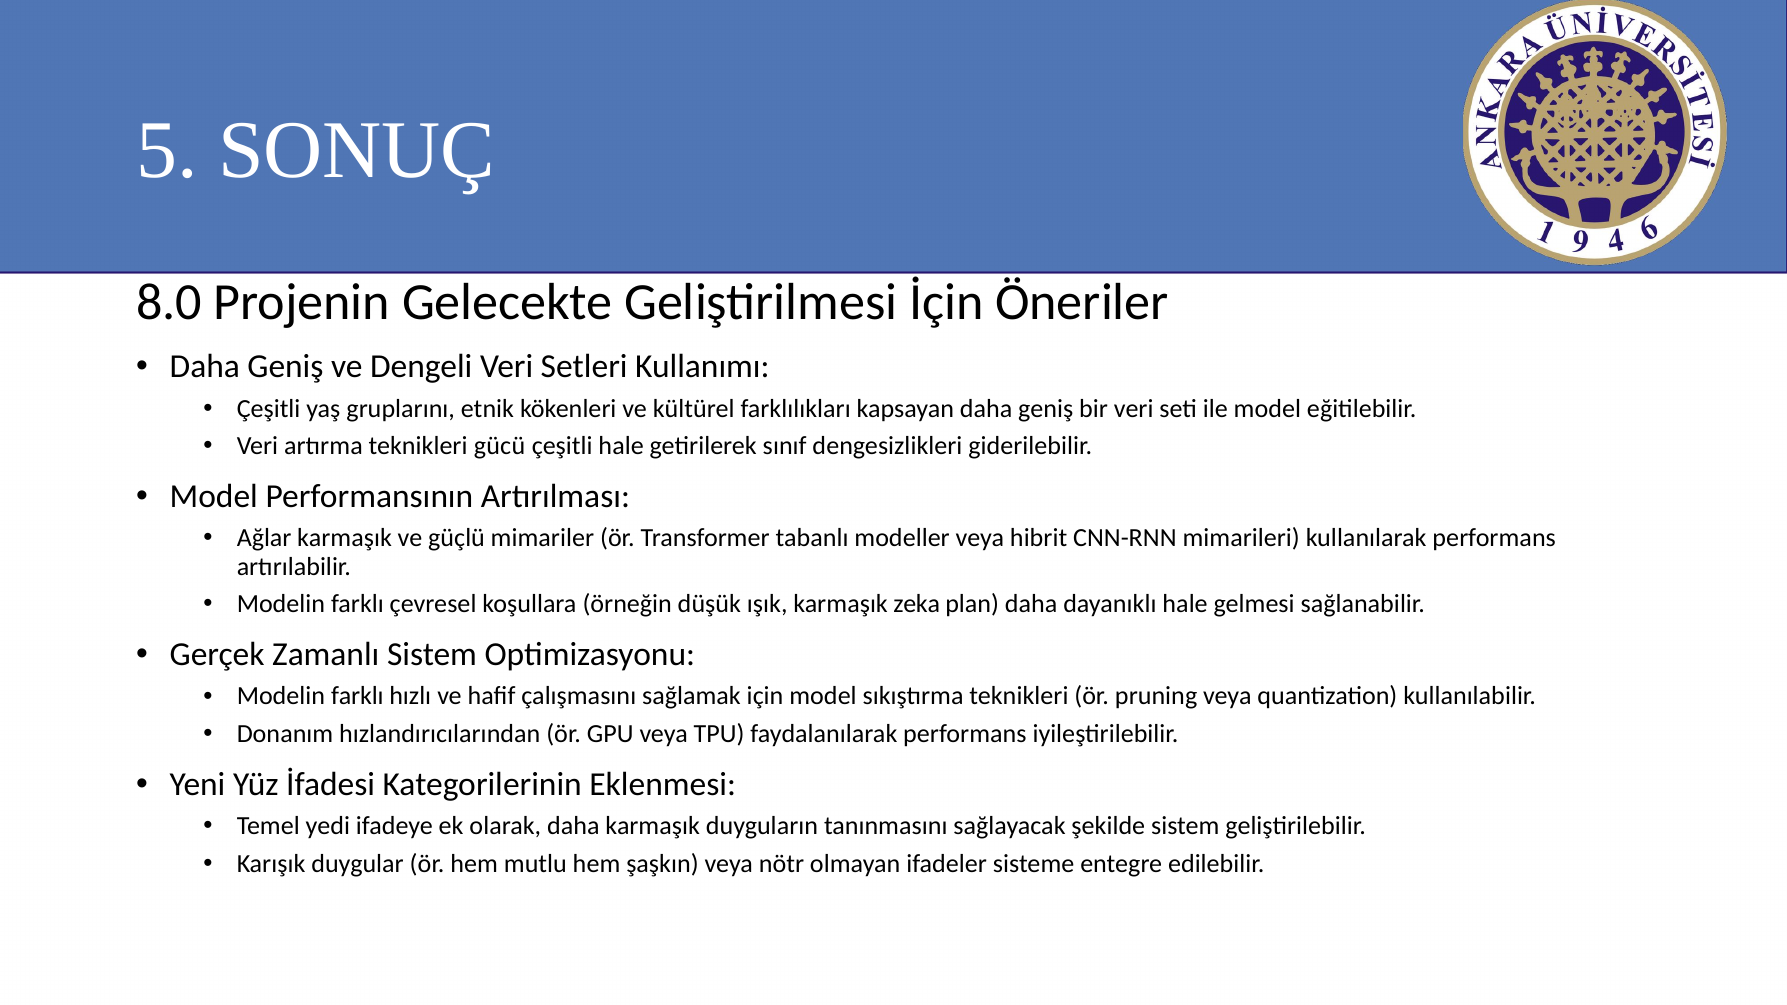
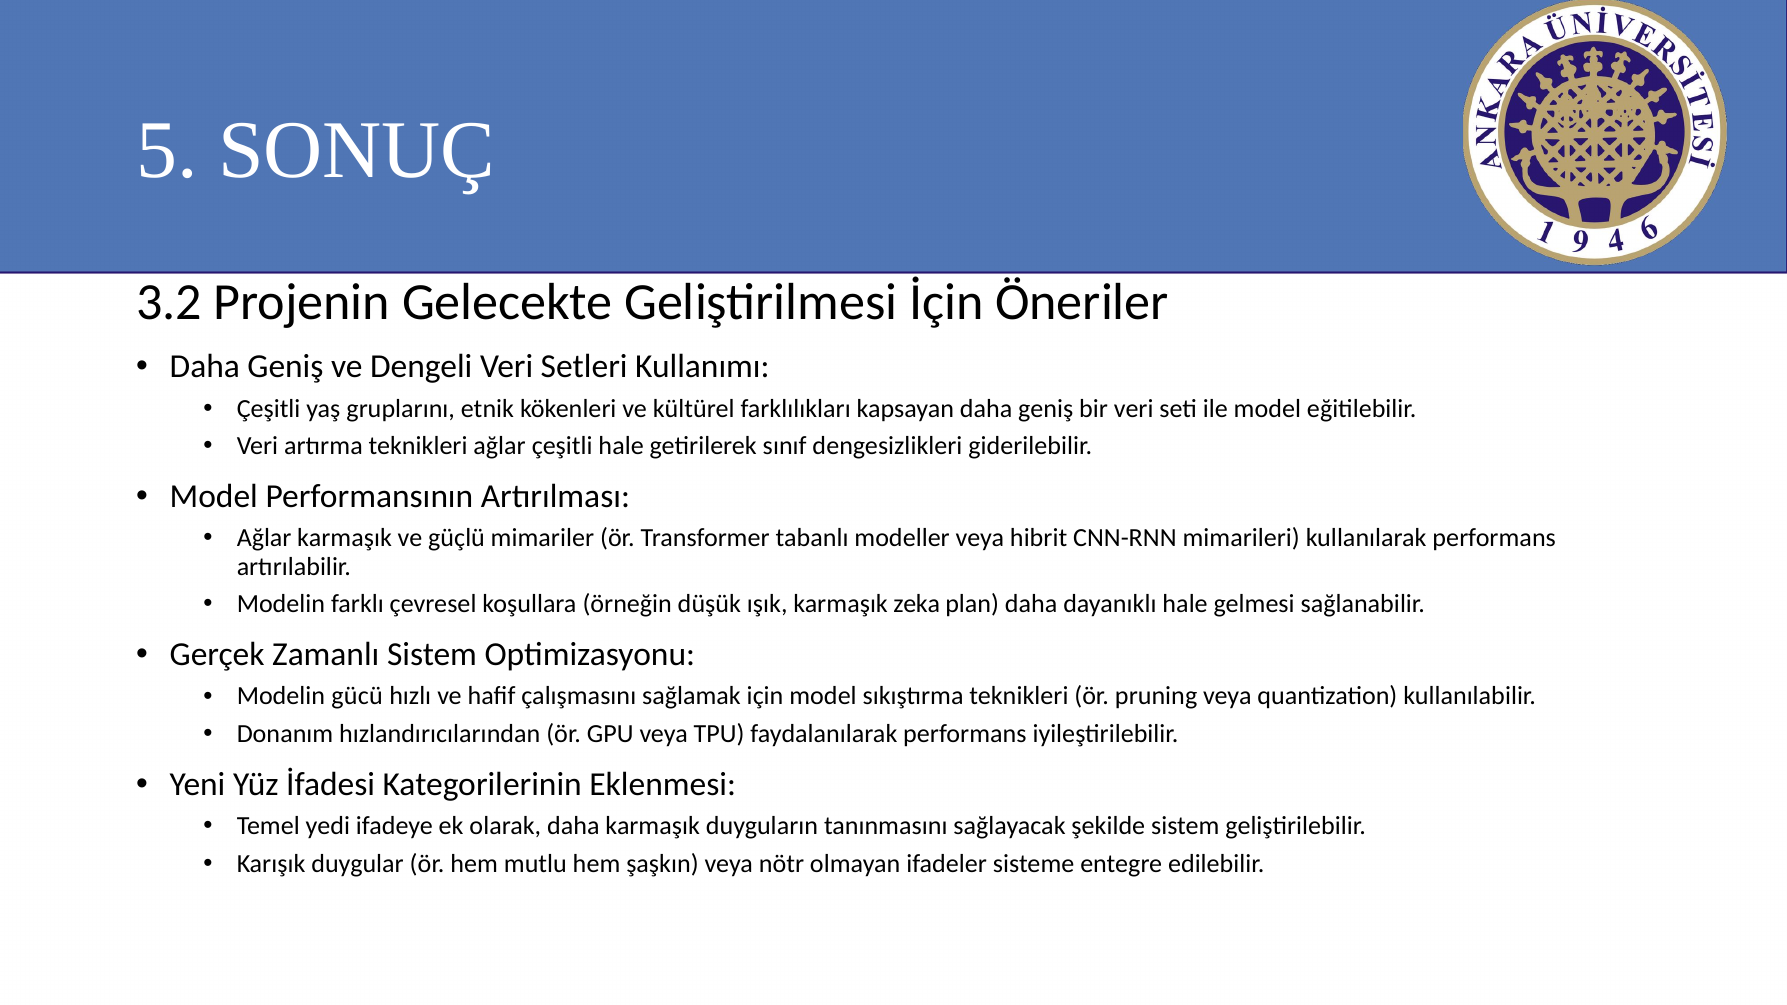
8.0: 8.0 -> 3.2
teknikleri gücü: gücü -> ağlar
farklı at (357, 697): farklı -> gücü
